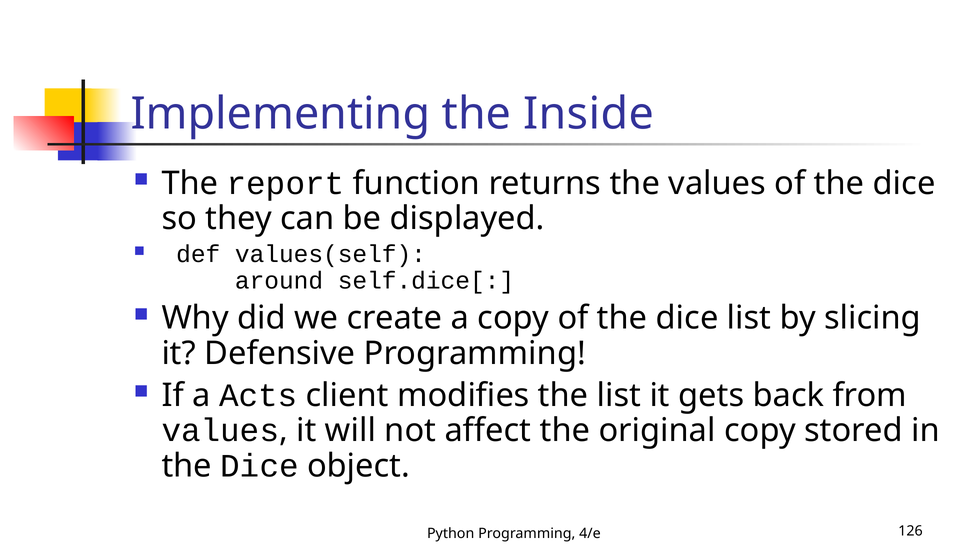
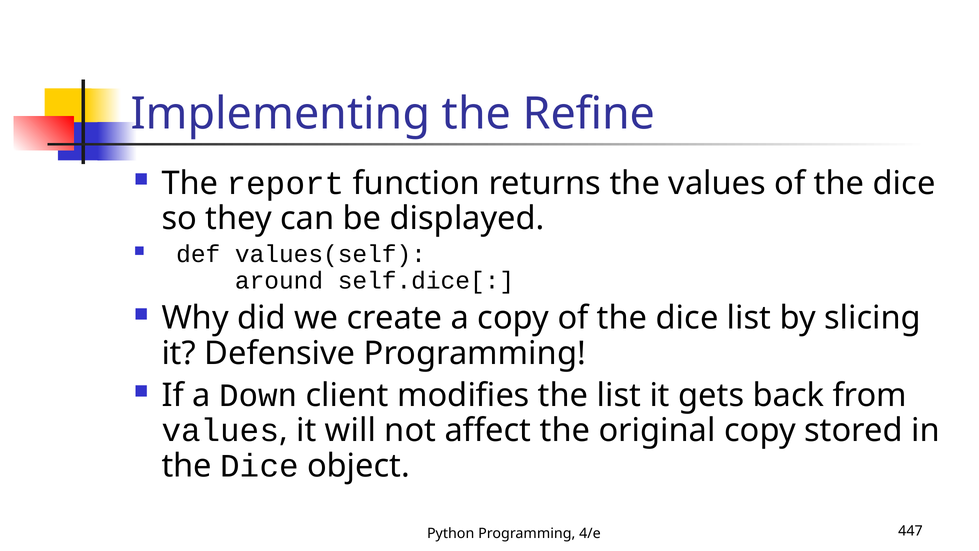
Inside: Inside -> Refine
Acts: Acts -> Down
126: 126 -> 447
